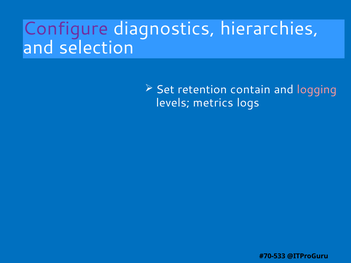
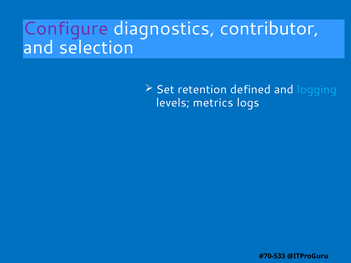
hierarchies: hierarchies -> contributor
contain: contain -> defined
logging colour: pink -> light blue
